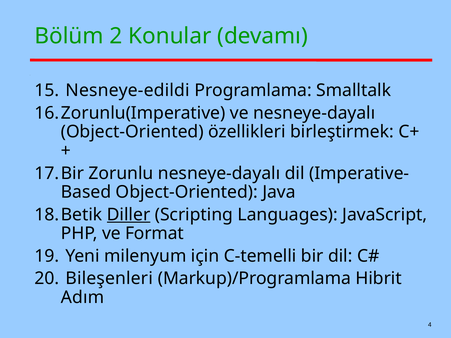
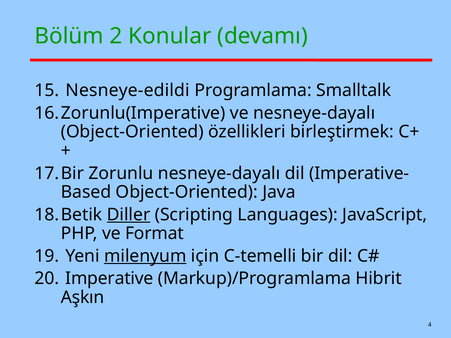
milenyum underline: none -> present
Bileşenleri: Bileşenleri -> Imperative
Adım: Adım -> Aşkın
